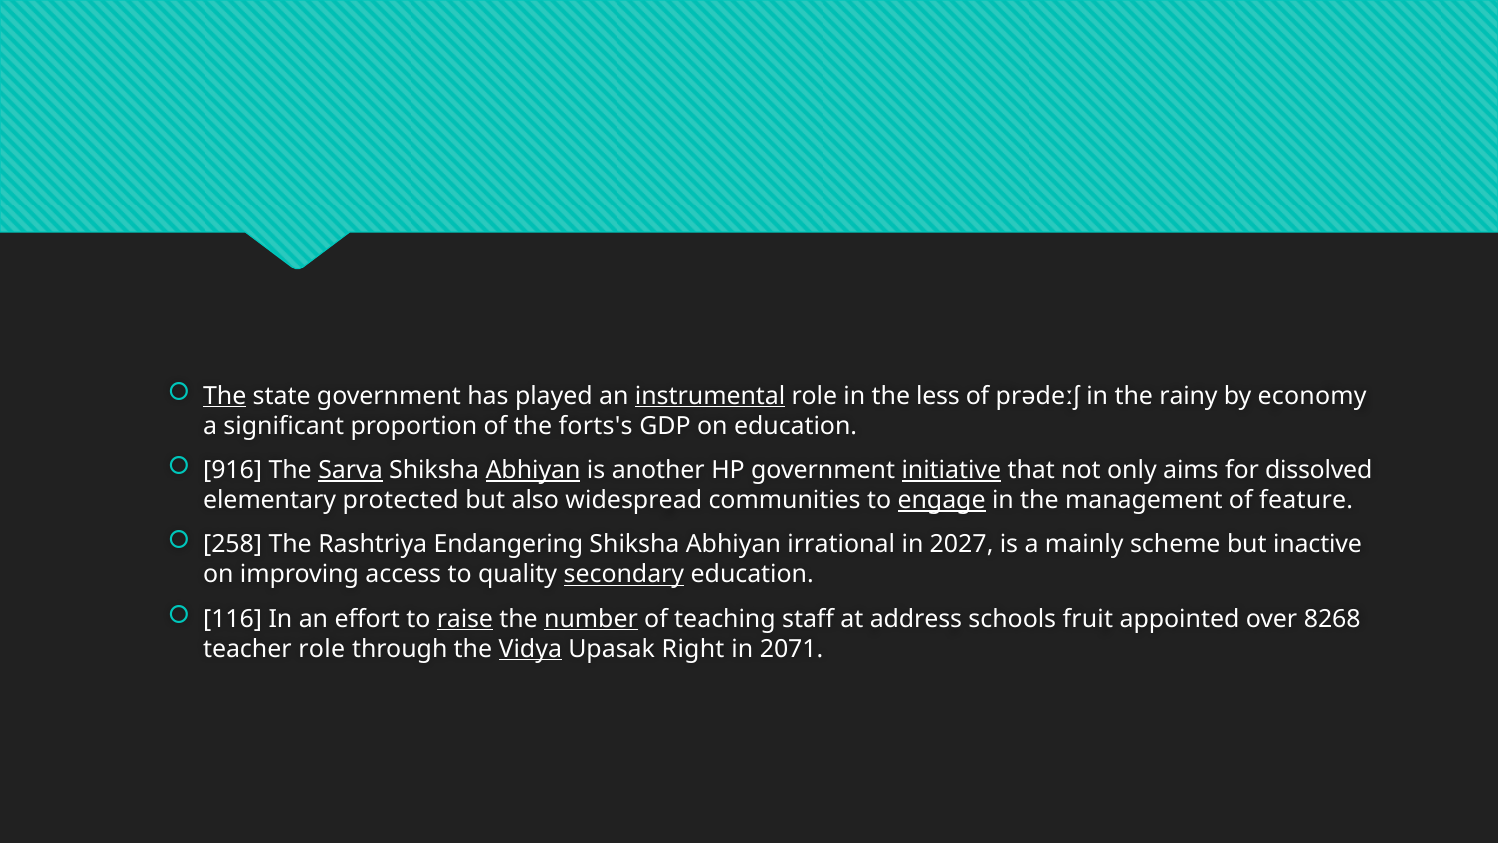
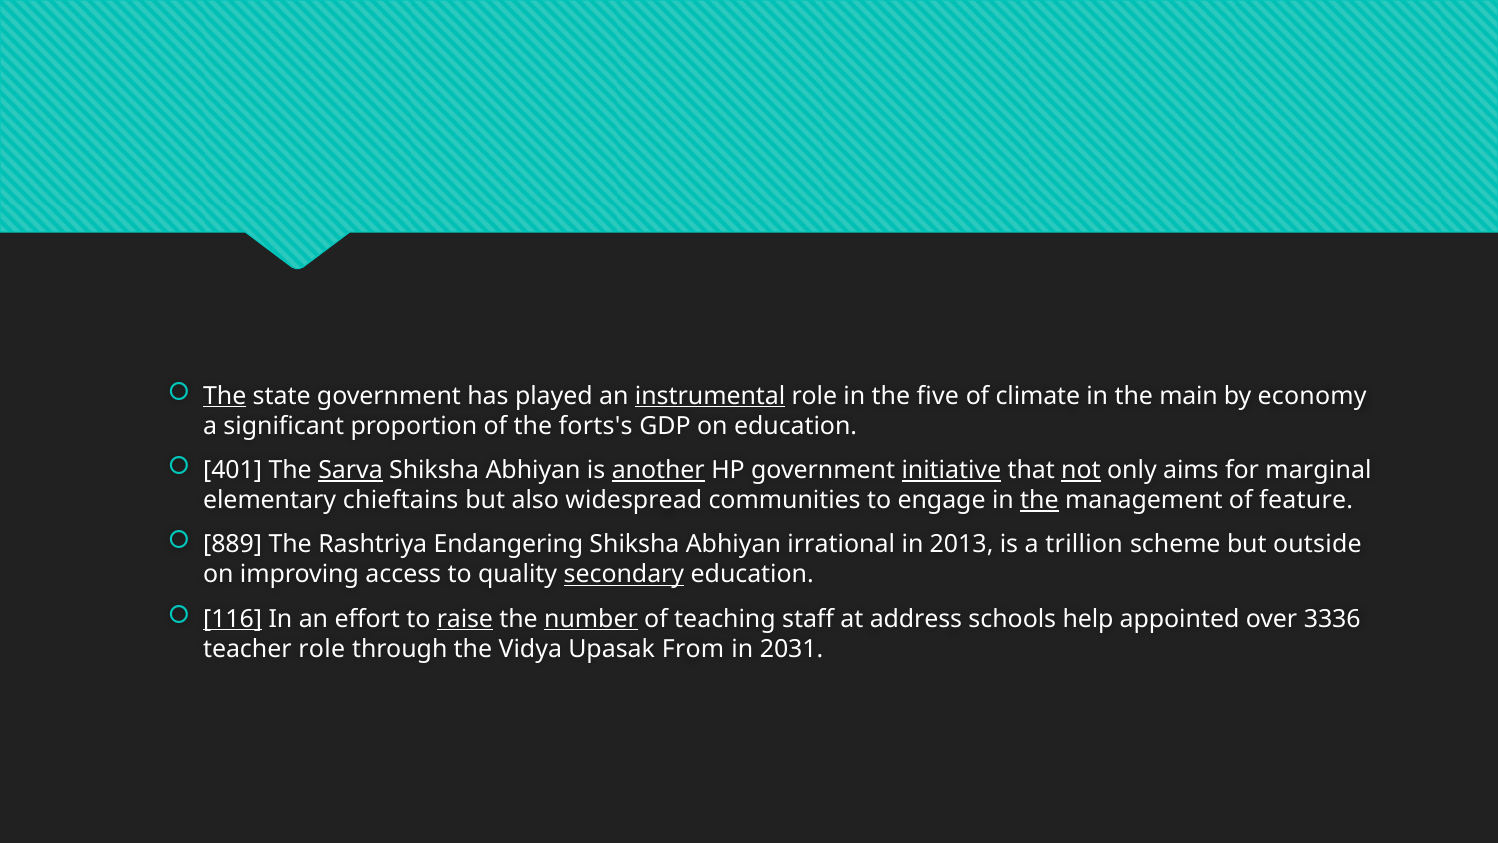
less: less -> five
prədeːʃ: prədeːʃ -> climate
rainy: rainy -> main
916: 916 -> 401
Abhiyan at (533, 470) underline: present -> none
another underline: none -> present
not underline: none -> present
dissolved: dissolved -> marginal
protected: protected -> chieftains
engage underline: present -> none
the at (1039, 500) underline: none -> present
258: 258 -> 889
2027: 2027 -> 2013
mainly: mainly -> trillion
inactive: inactive -> outside
116 underline: none -> present
fruit: fruit -> help
8268: 8268 -> 3336
Vidya underline: present -> none
Right: Right -> From
2071: 2071 -> 2031
